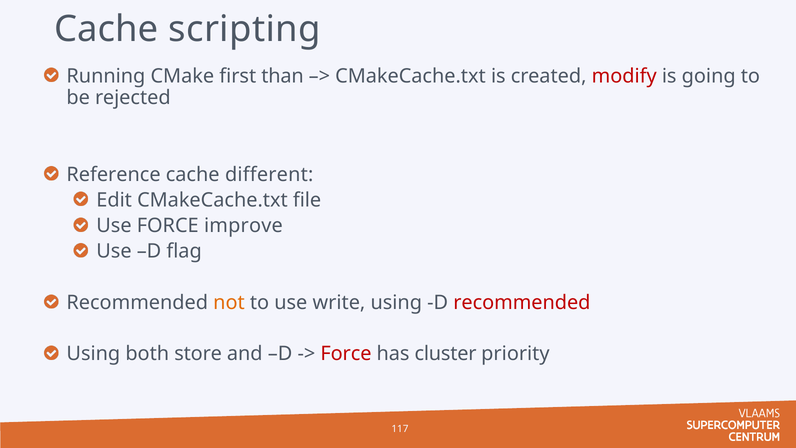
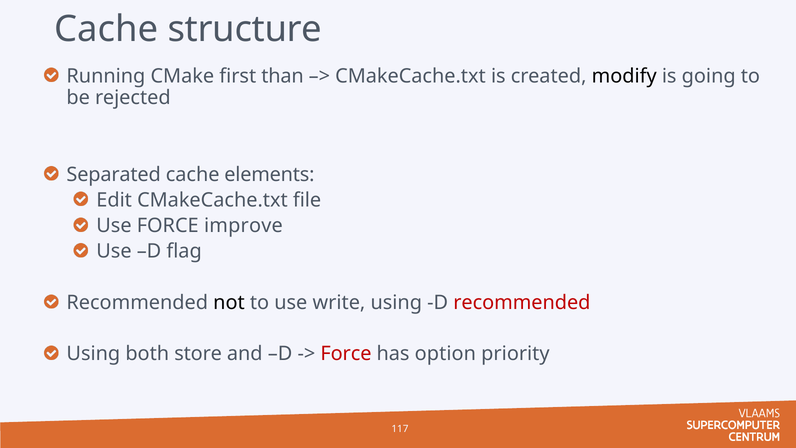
scripting: scripting -> structure
modify colour: red -> black
Reference: Reference -> Separated
different: different -> elements
not colour: orange -> black
cluster: cluster -> option
